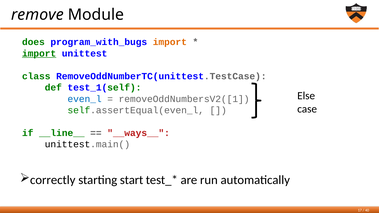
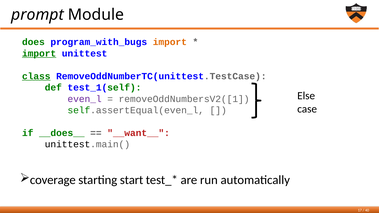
remove: remove -> prompt
class underline: none -> present
even_l colour: blue -> purple
__line__: __line__ -> __does__
__ways__: __ways__ -> __want__
correctly: correctly -> coverage
